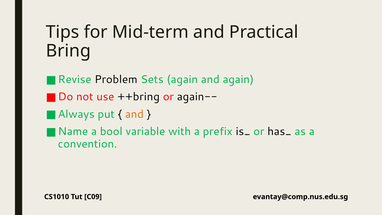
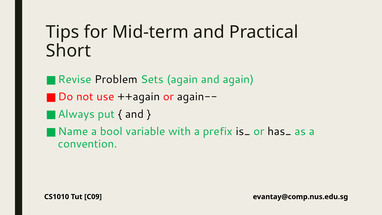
Bring: Bring -> Short
++bring: ++bring -> ++again
and at (134, 114) colour: orange -> black
